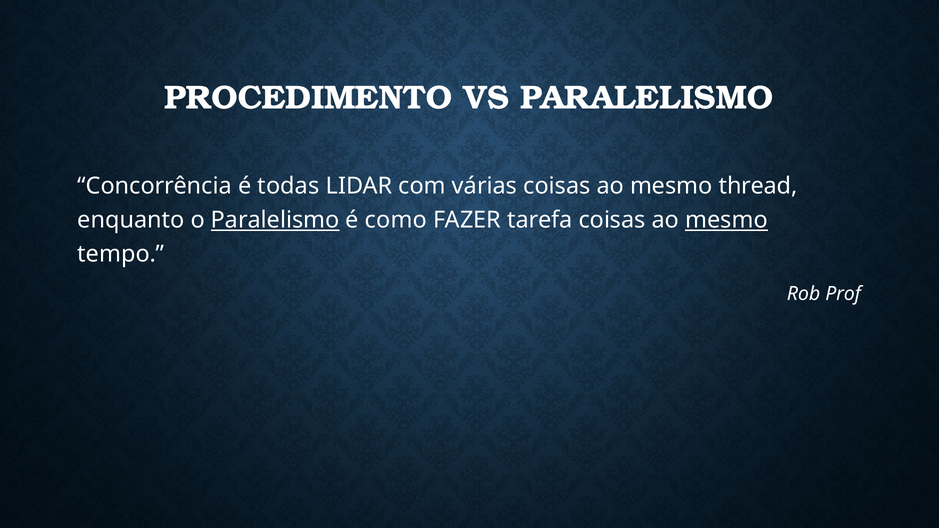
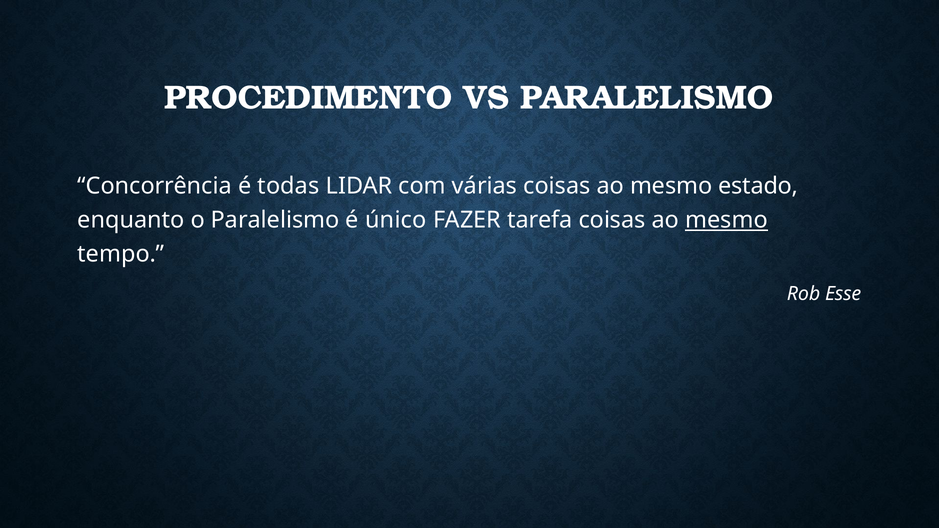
thread: thread -> estado
Paralelismo at (275, 220) underline: present -> none
como: como -> único
Prof: Prof -> Esse
